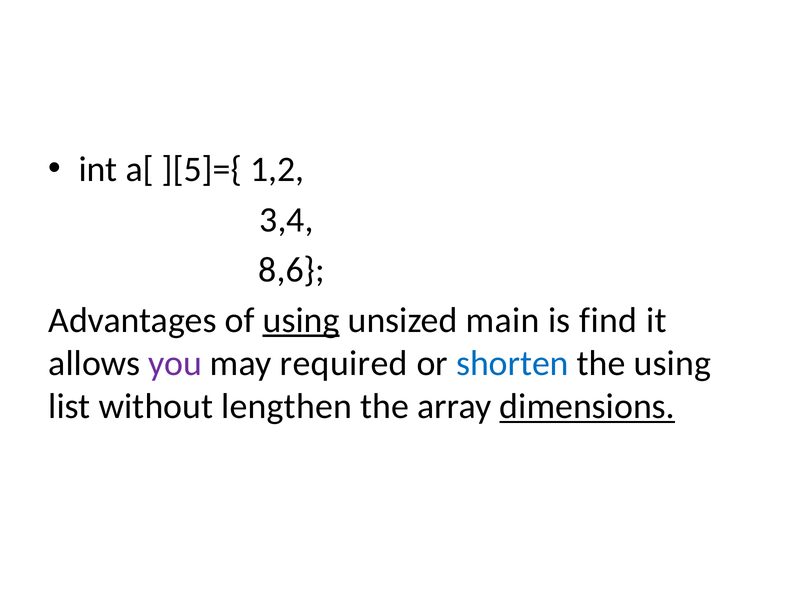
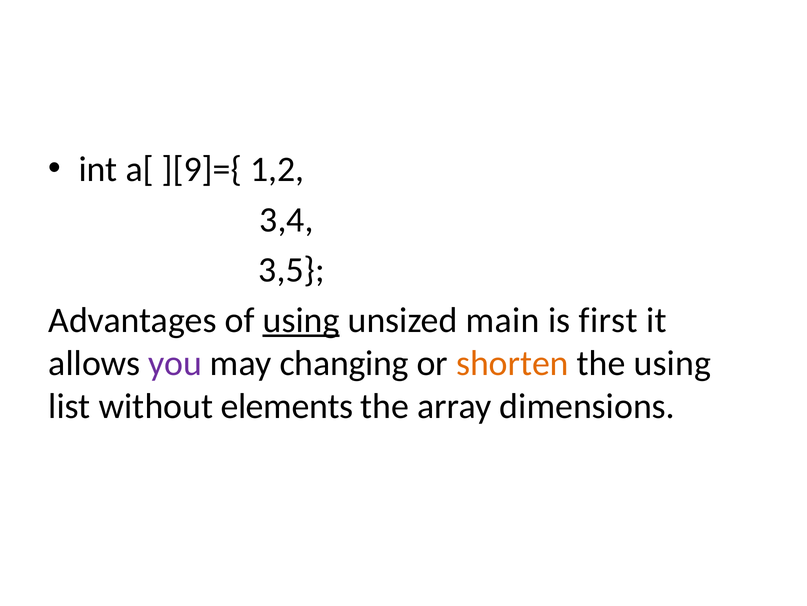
][5]={: ][5]={ -> ][9]={
8,6: 8,6 -> 3,5
find: find -> first
required: required -> changing
shorten colour: blue -> orange
lengthen: lengthen -> elements
dimensions underline: present -> none
